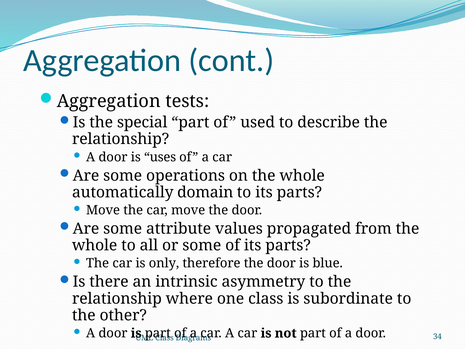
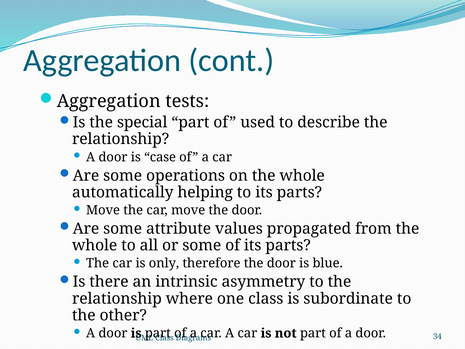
uses: uses -> case
domain: domain -> helping
